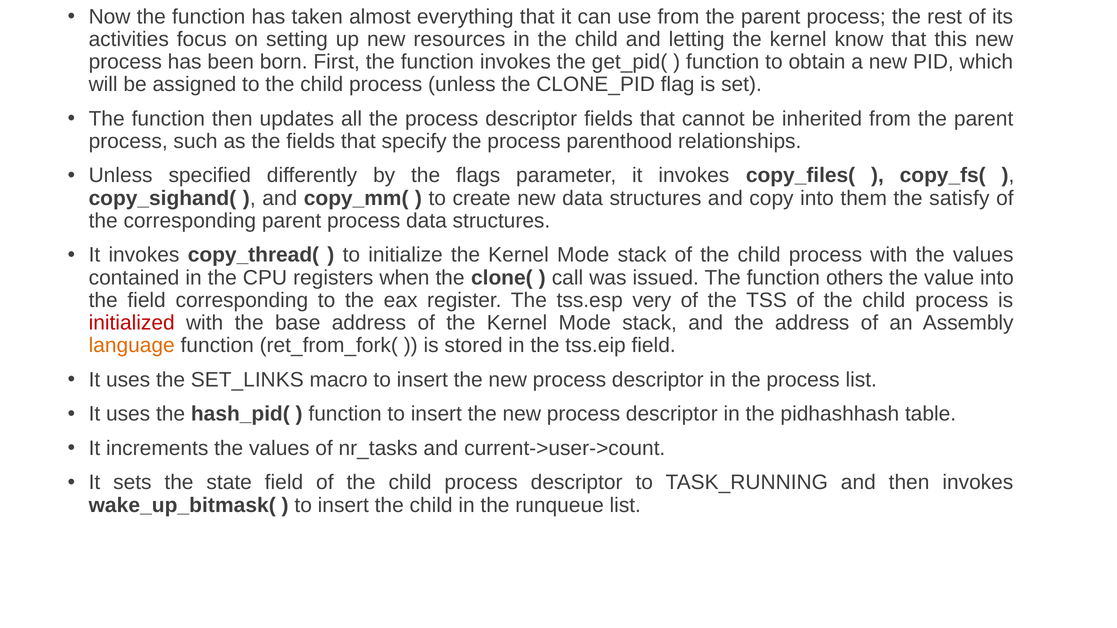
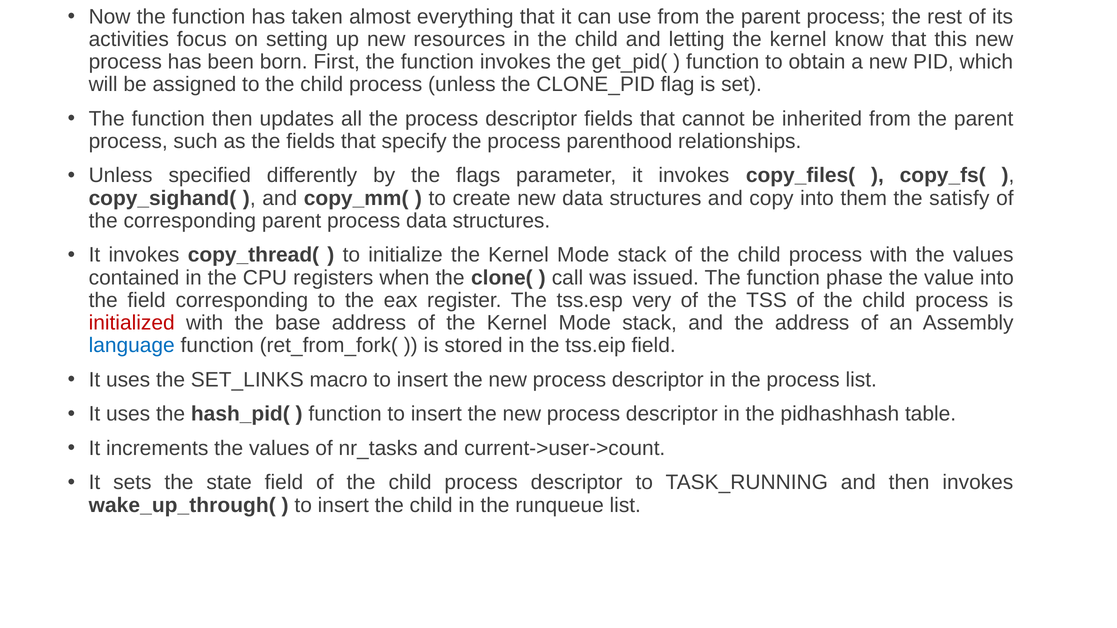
others: others -> phase
language colour: orange -> blue
wake_up_bitmask(: wake_up_bitmask( -> wake_up_through(
